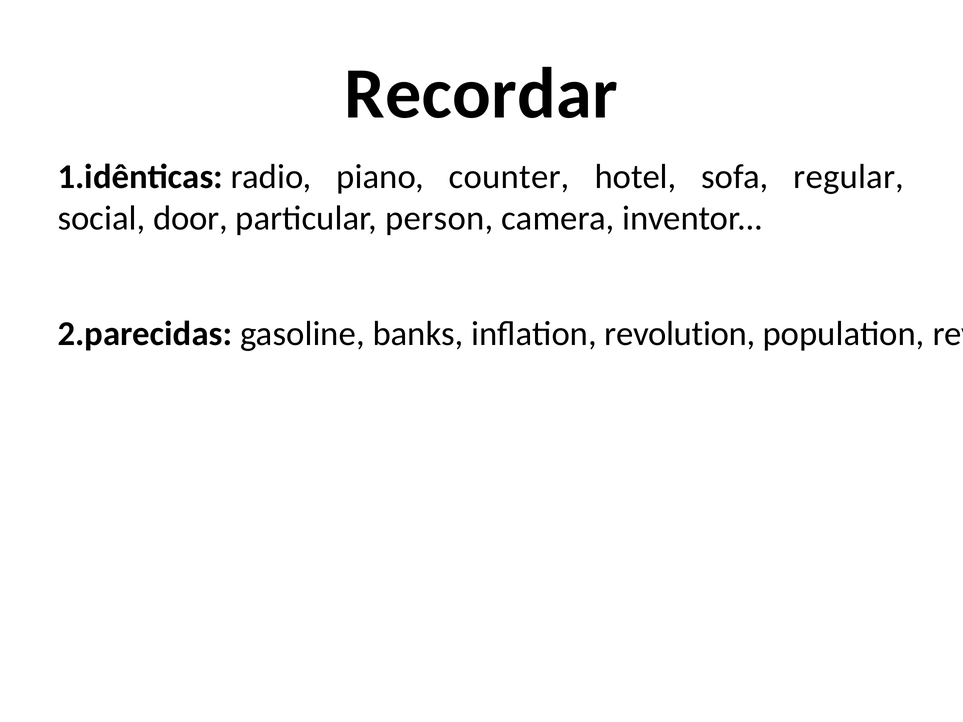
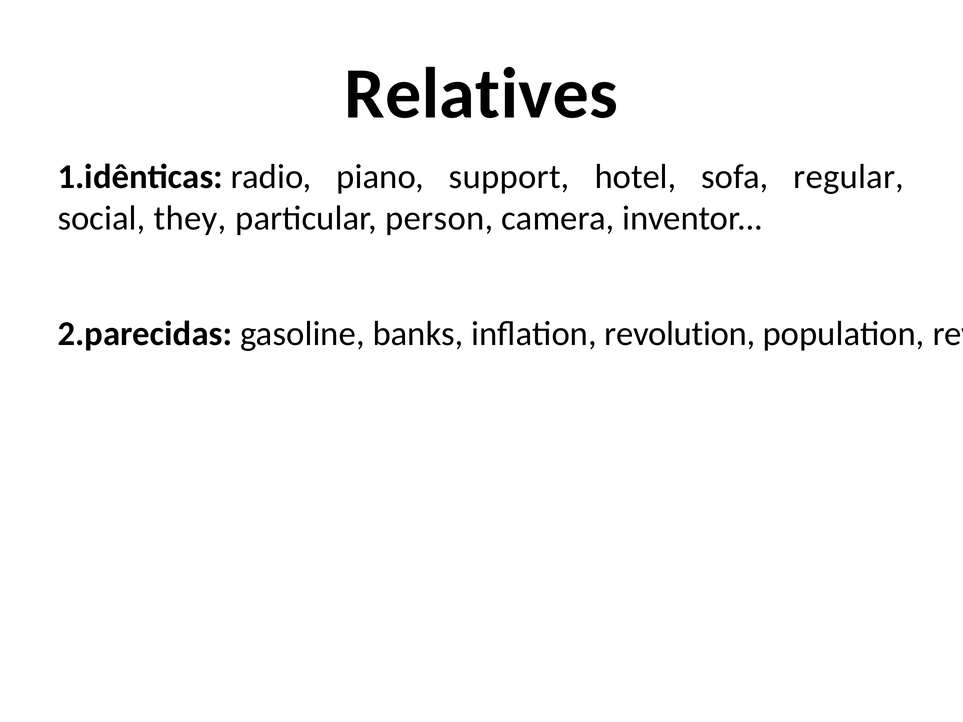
Recordar: Recordar -> Relatives
counter: counter -> support
door: door -> they
